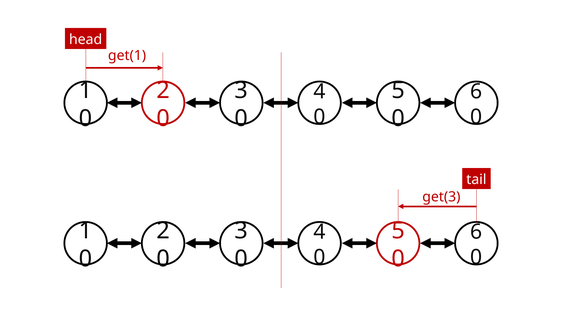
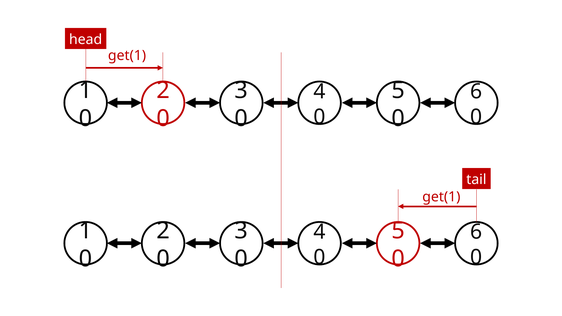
get(3 at (441, 197): get(3 -> get(1
